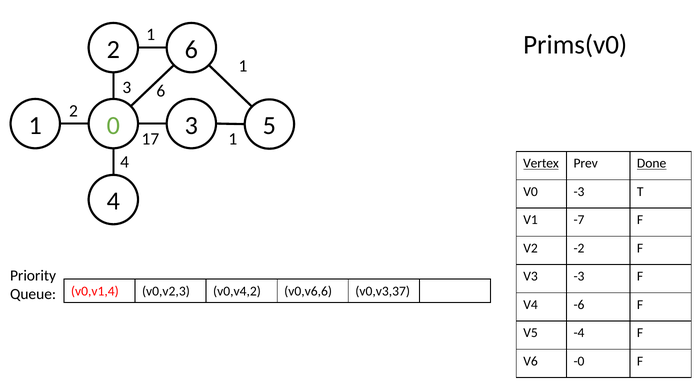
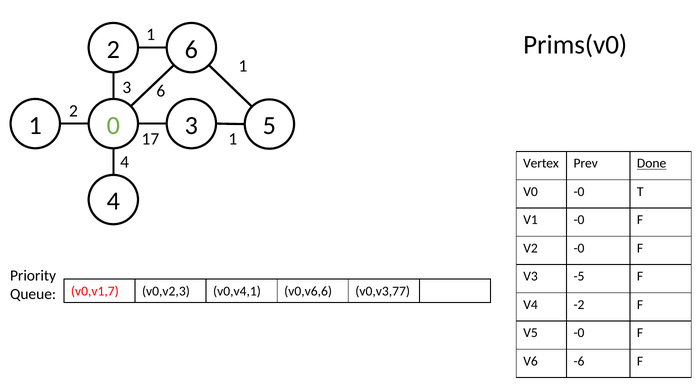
Vertex underline: present -> none
V0 -3: -3 -> -0
V1 -7: -7 -> -0
V2 -2: -2 -> -0
V3 -3: -3 -> -5
v0,v1,4: v0,v1,4 -> v0,v1,7
v0,v4,2: v0,v4,2 -> v0,v4,1
v0,v3,37: v0,v3,37 -> v0,v3,77
-6: -6 -> -2
V5 -4: -4 -> -0
-0: -0 -> -6
